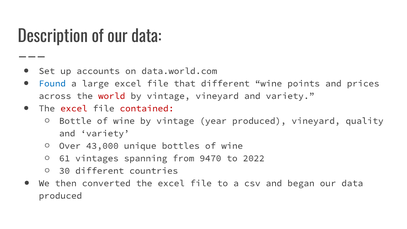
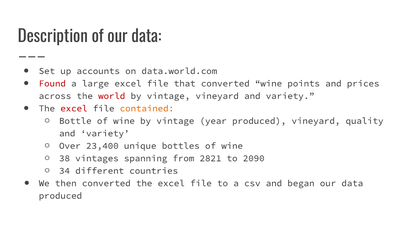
Found colour: blue -> red
that different: different -> converted
contained colour: red -> orange
43,000: 43,000 -> 23,400
61: 61 -> 38
9470: 9470 -> 2821
2022: 2022 -> 2090
30: 30 -> 34
